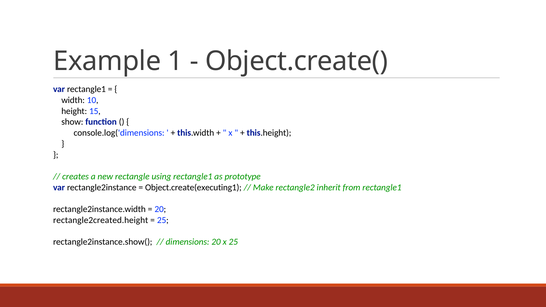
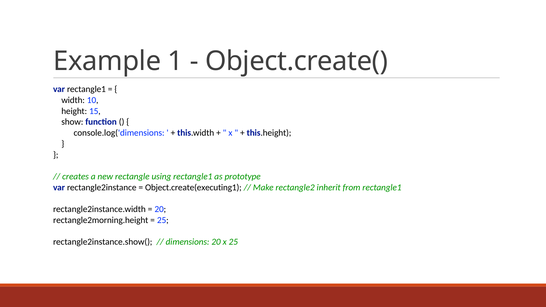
rectangle2created.height: rectangle2created.height -> rectangle2morning.height
